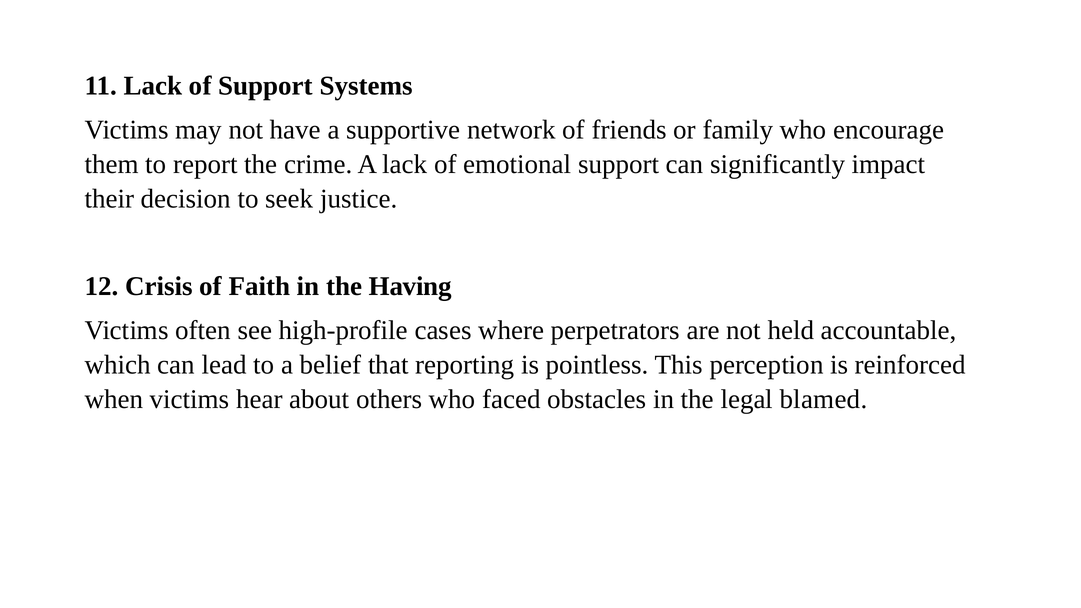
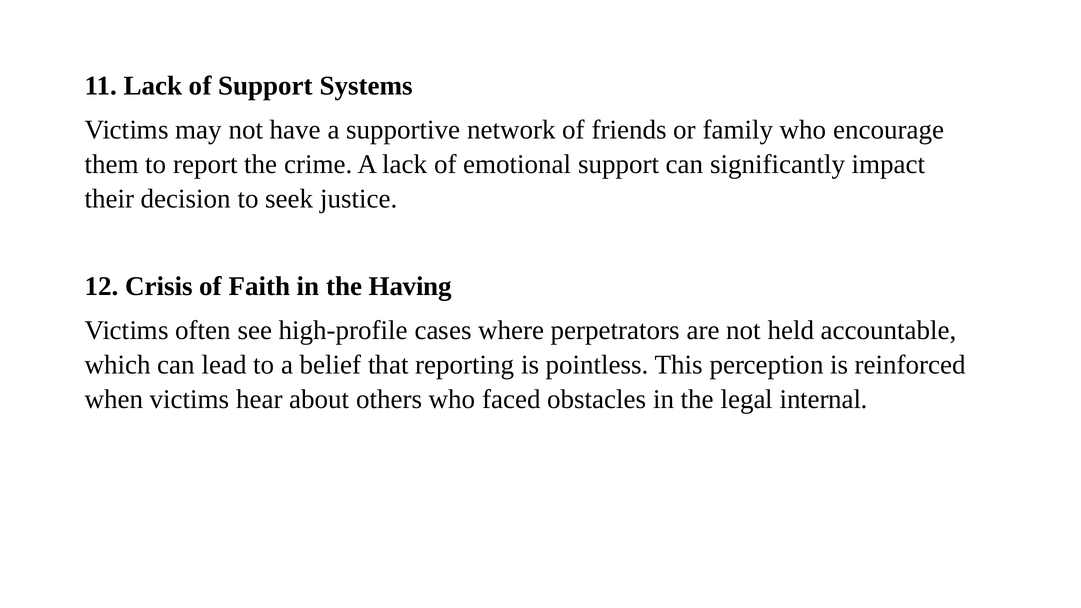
blamed: blamed -> internal
